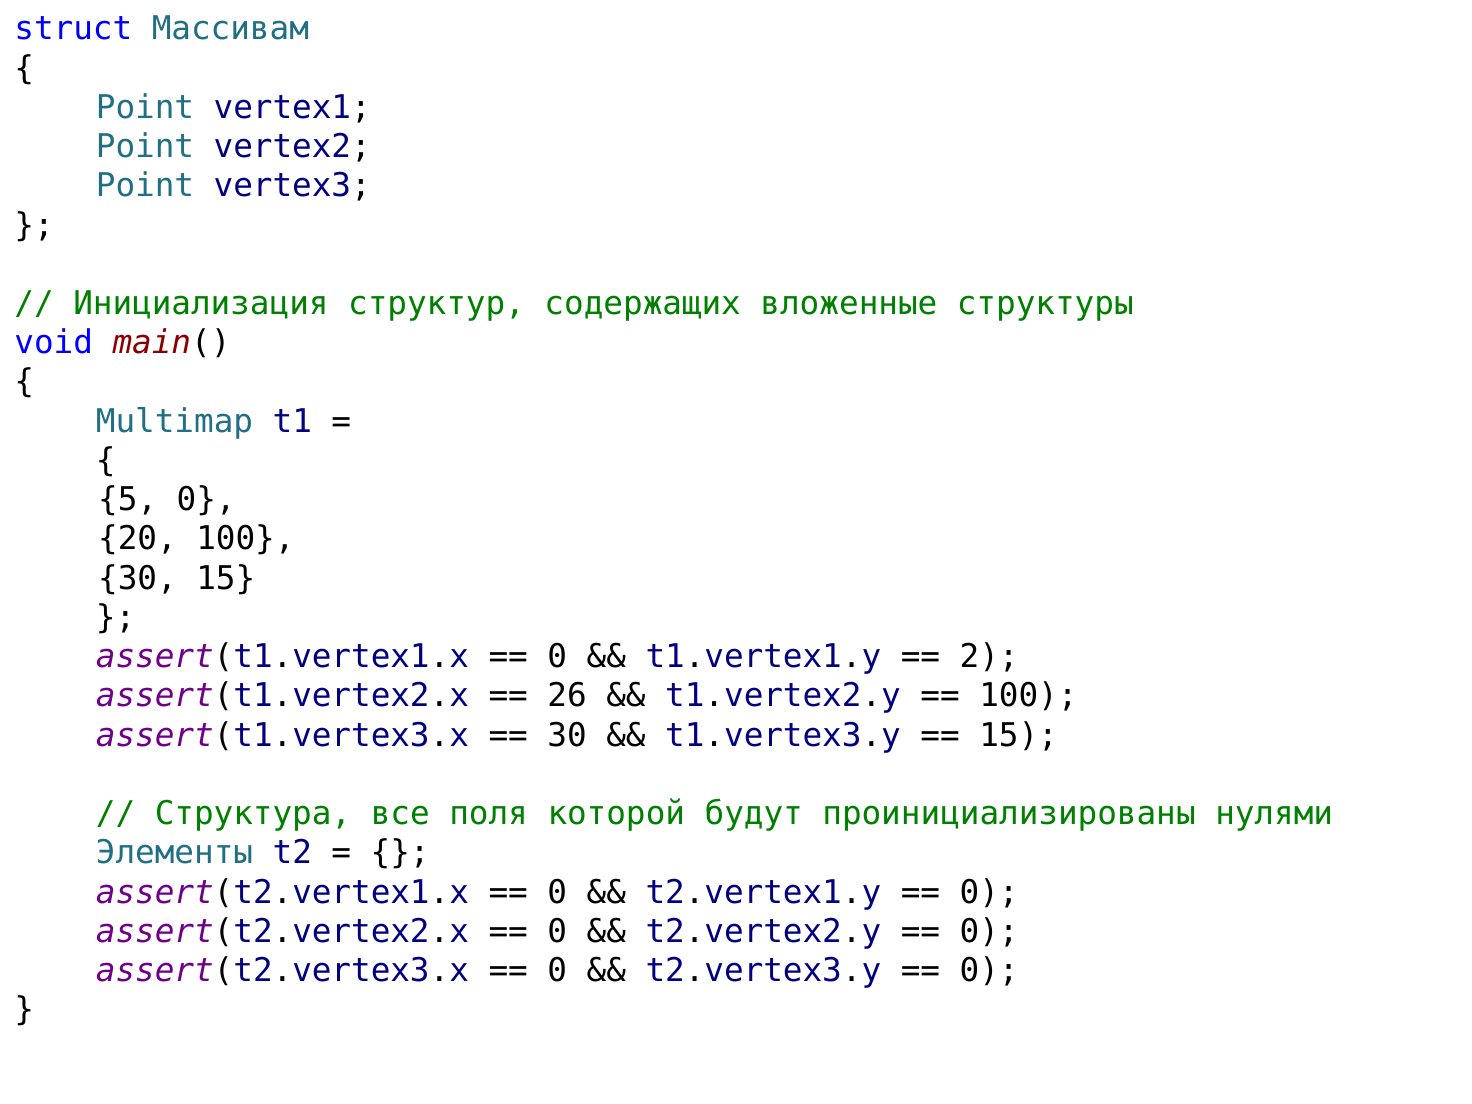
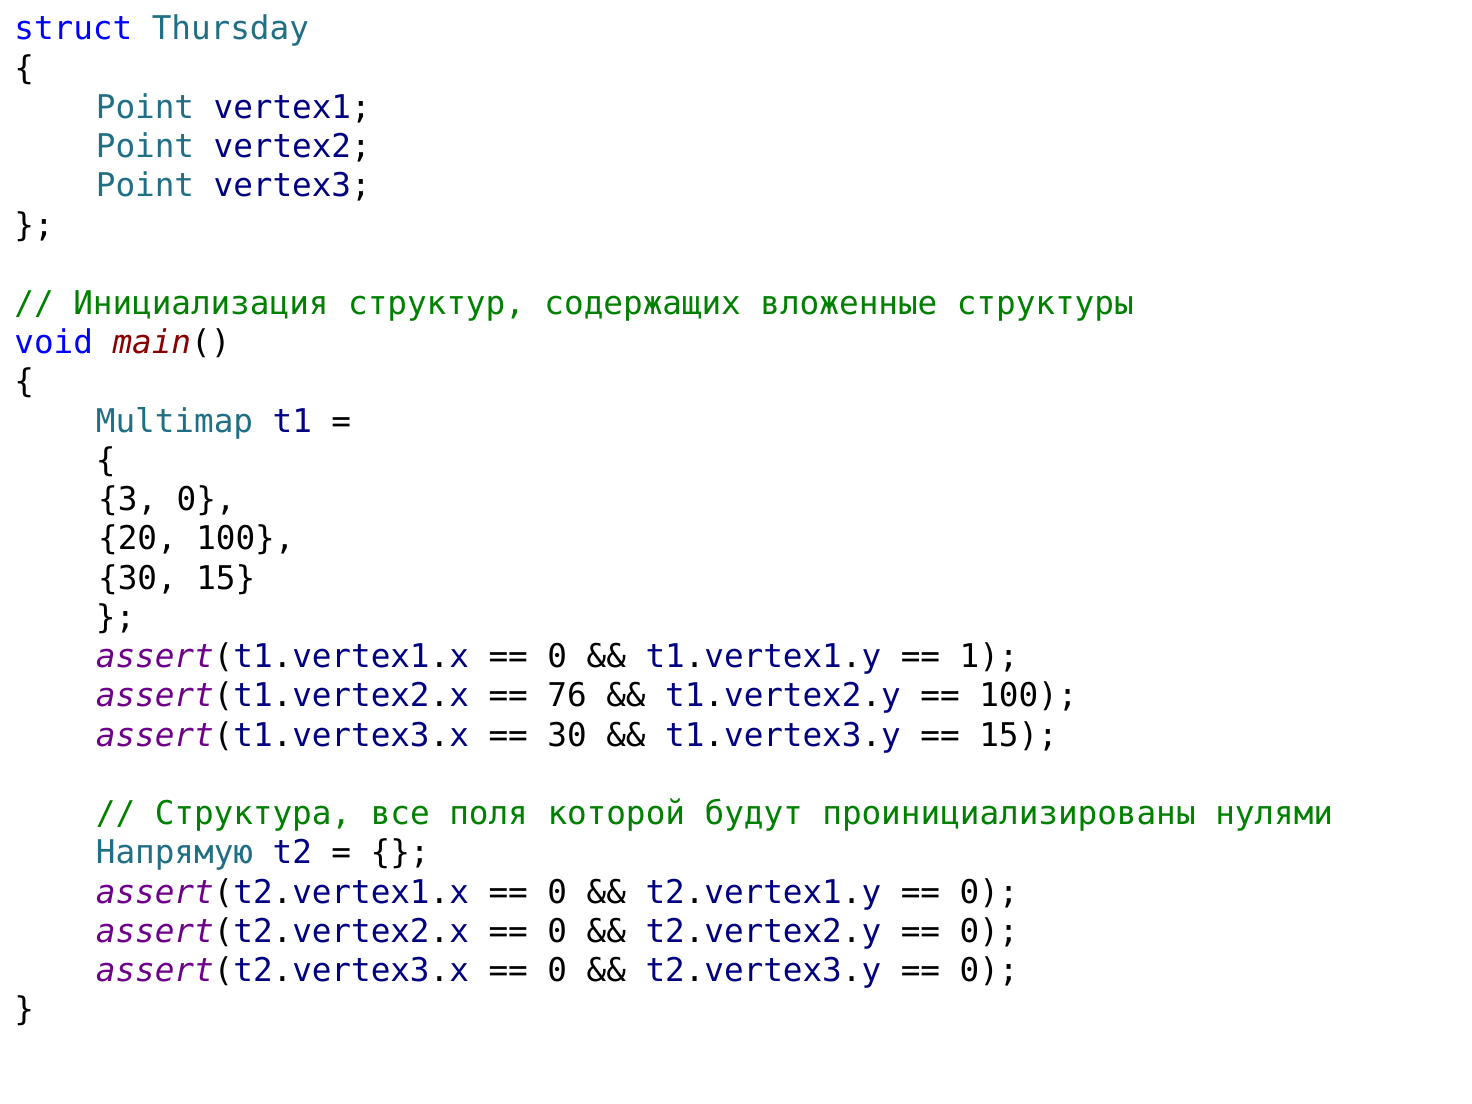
Массивам: Массивам -> Thursday
5: 5 -> 3
2: 2 -> 1
26: 26 -> 76
Элементы: Элементы -> Напрямую
